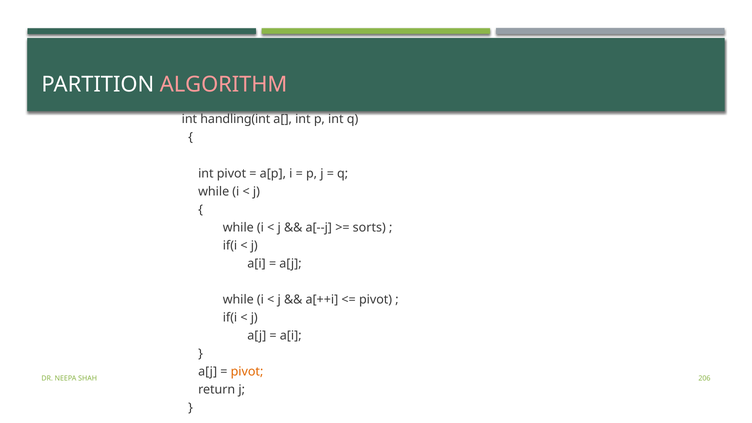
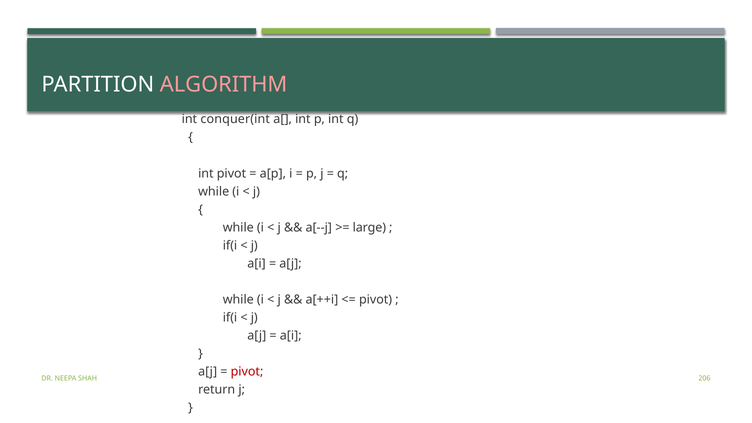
handling(int: handling(int -> conquer(int
sorts: sorts -> large
pivot at (247, 372) colour: orange -> red
